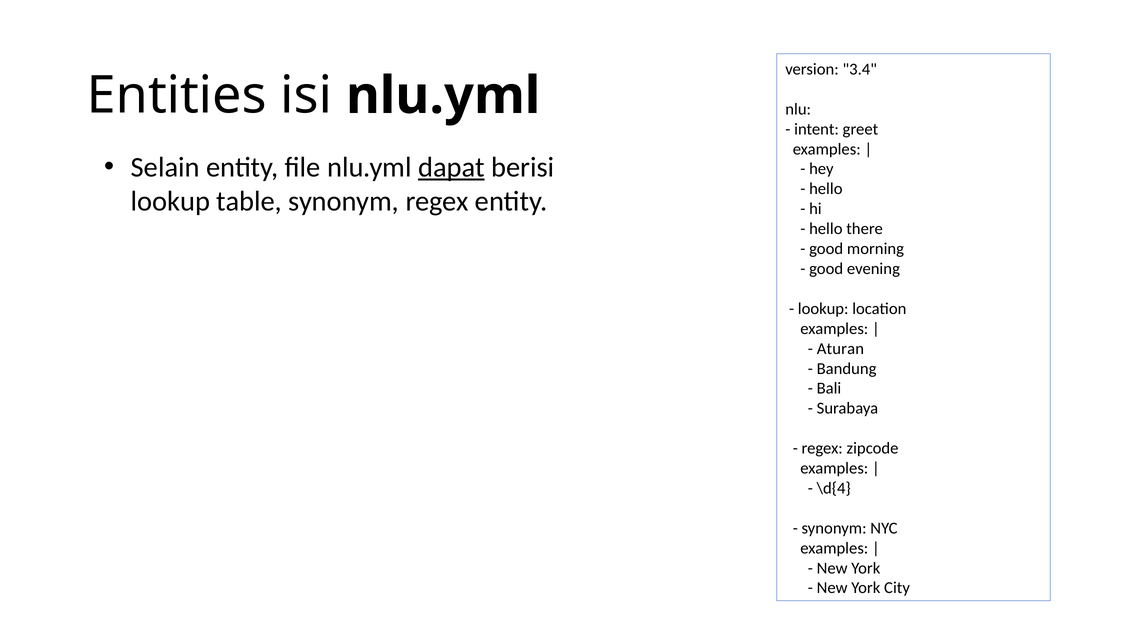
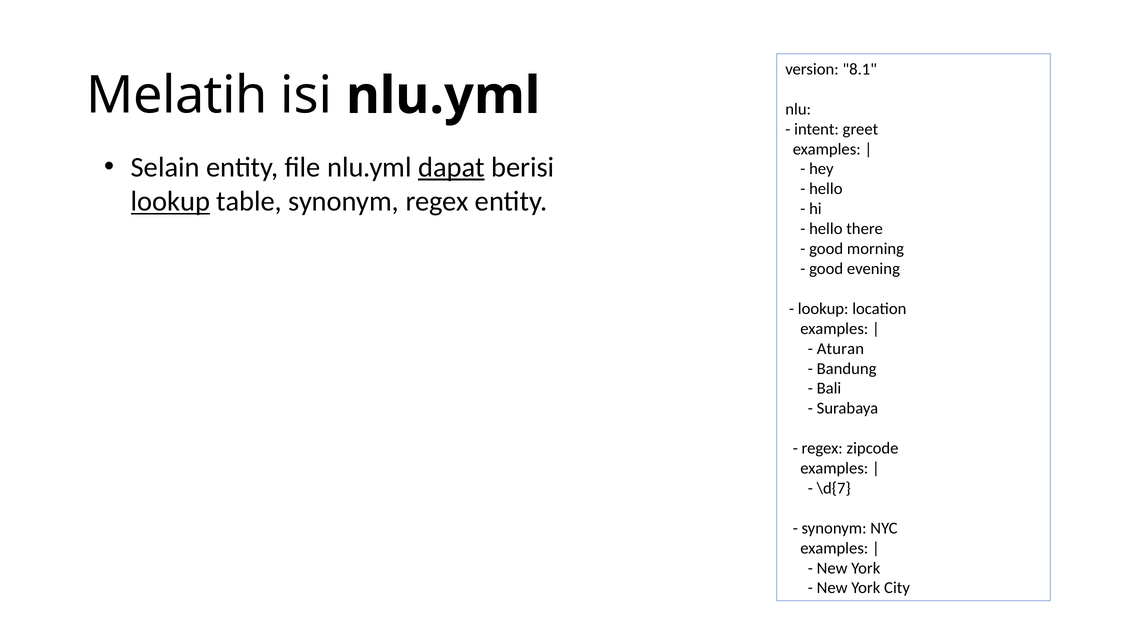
3.4: 3.4 -> 8.1
Entities: Entities -> Melatih
lookup at (170, 202) underline: none -> present
\d{4: \d{4 -> \d{7
